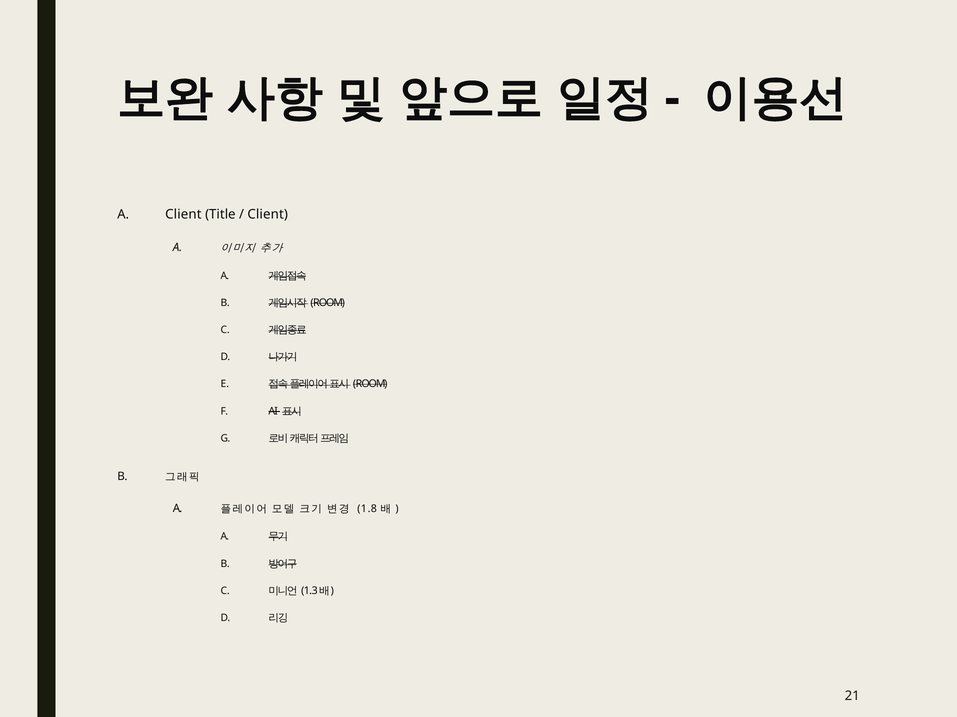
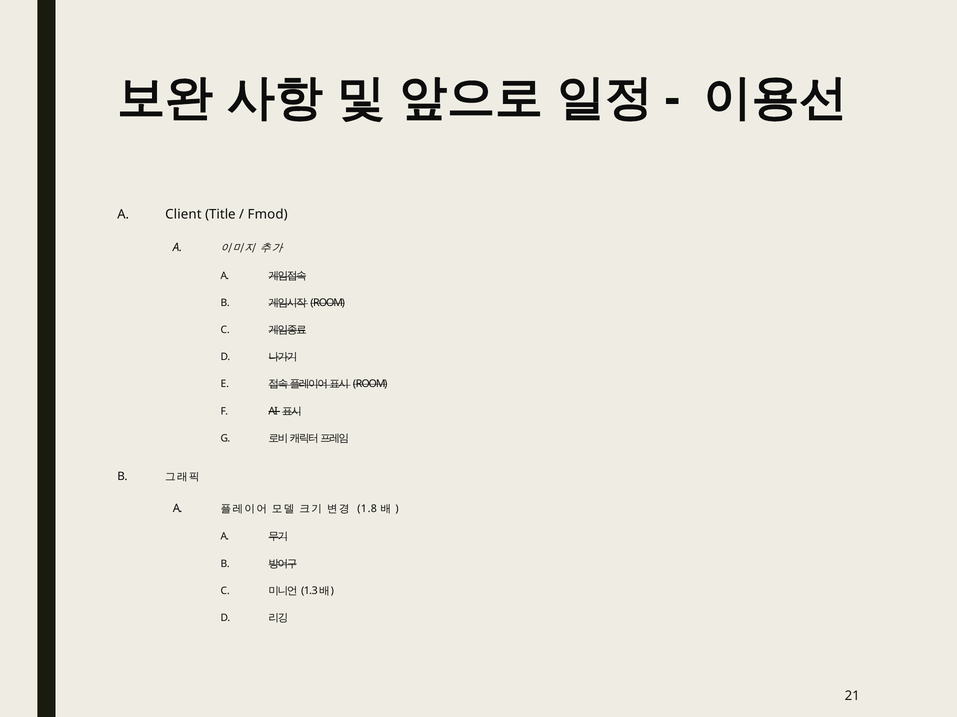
Client at (268, 215): Client -> Fmod
